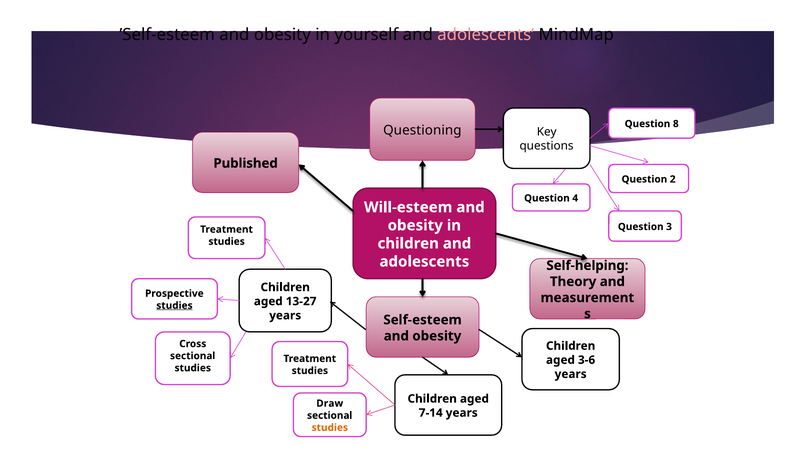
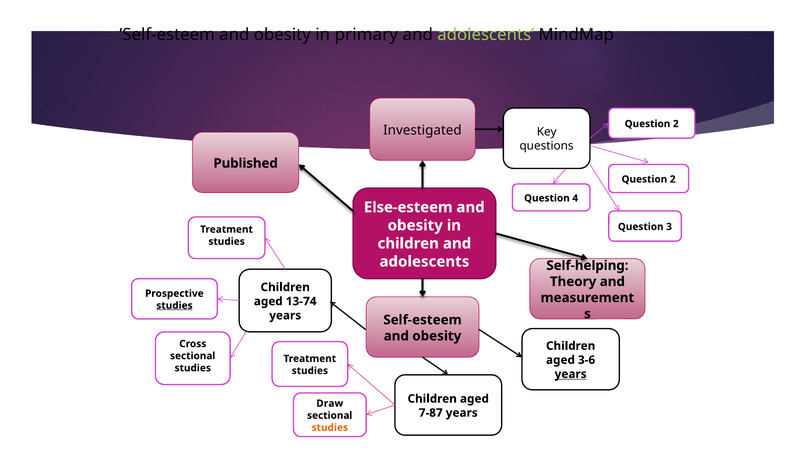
yourself: yourself -> primary
adolescents at (486, 35) colour: pink -> light green
8 at (676, 124): 8 -> 2
Questioning: Questioning -> Investigated
Will-esteem: Will-esteem -> Else-esteem
13-27: 13-27 -> 13-74
years at (571, 374) underline: none -> present
7-14: 7-14 -> 7-87
